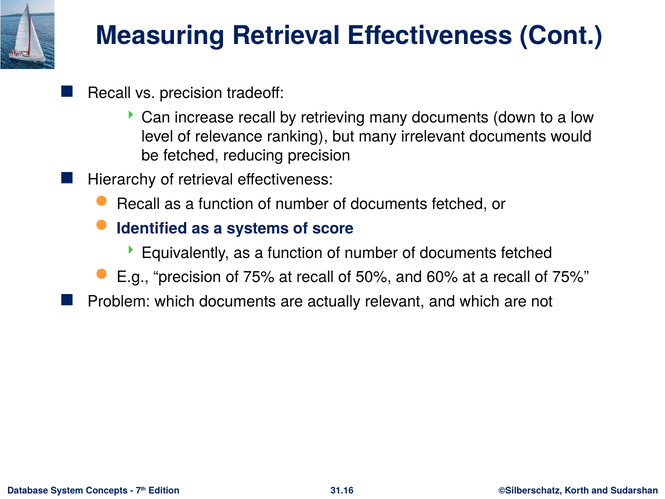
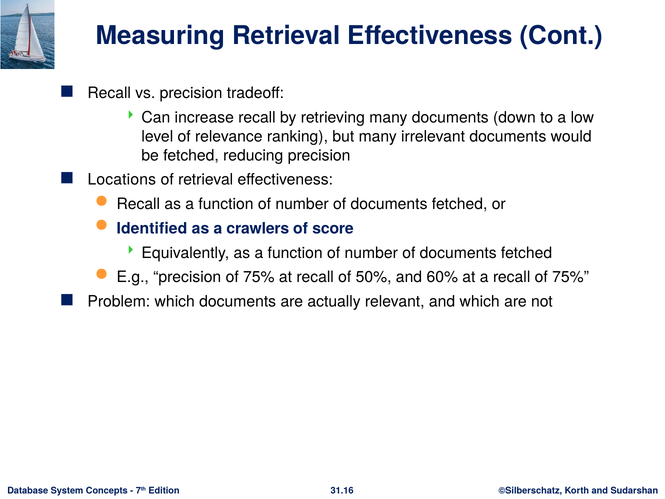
Hierarchy: Hierarchy -> Locations
systems: systems -> crawlers
